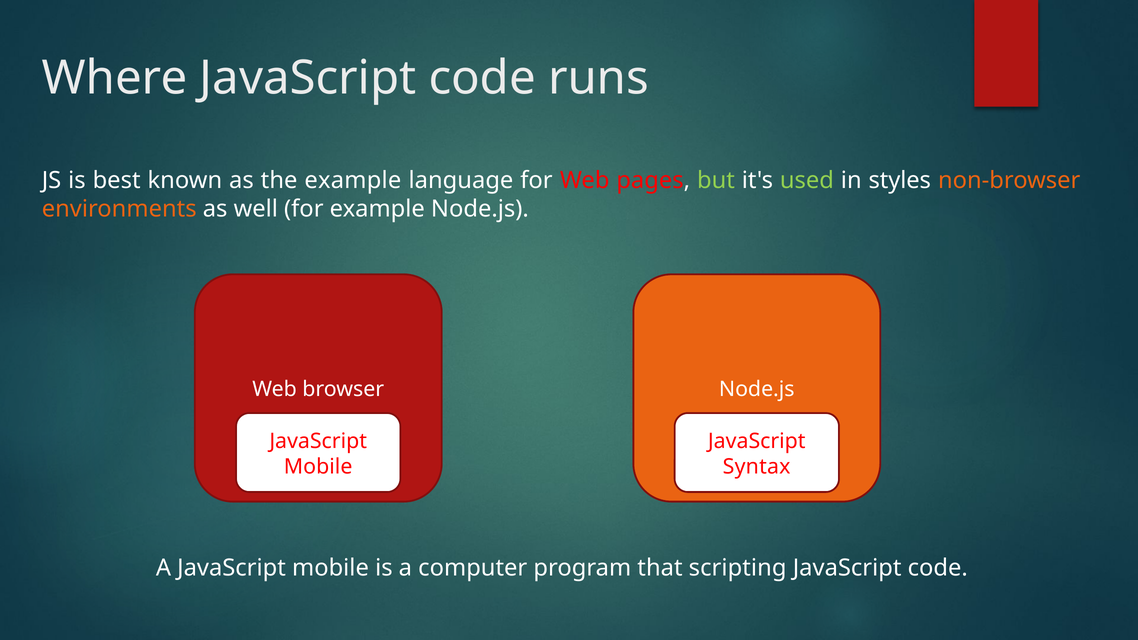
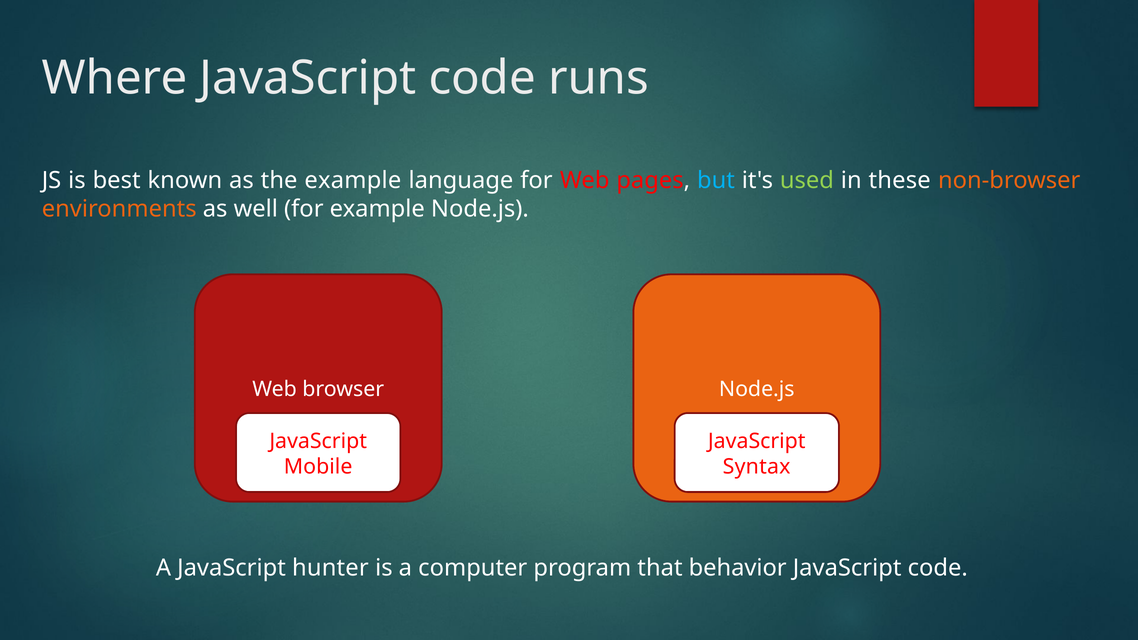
but colour: light green -> light blue
styles: styles -> these
A JavaScript mobile: mobile -> hunter
scripting: scripting -> behavior
